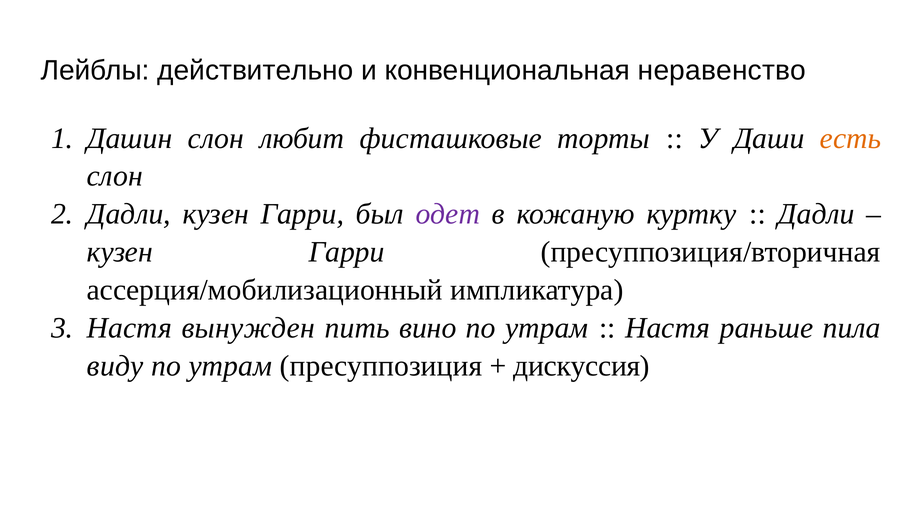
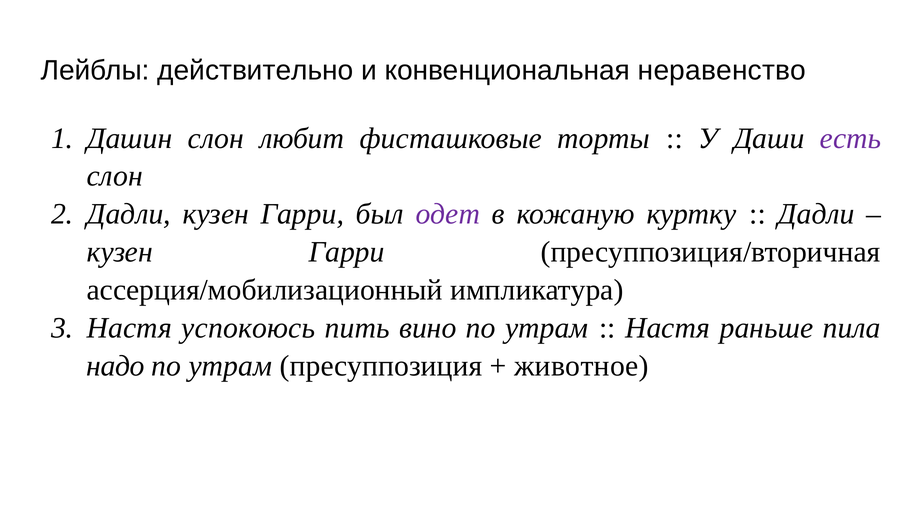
есть colour: orange -> purple
вынужден: вынужден -> успокоюсь
виду: виду -> надо
дискуссия: дискуссия -> животное
